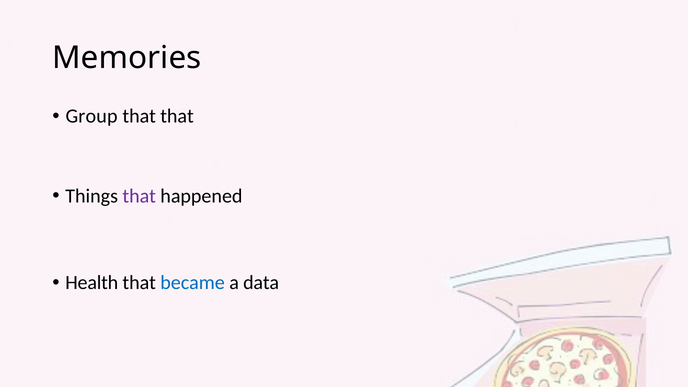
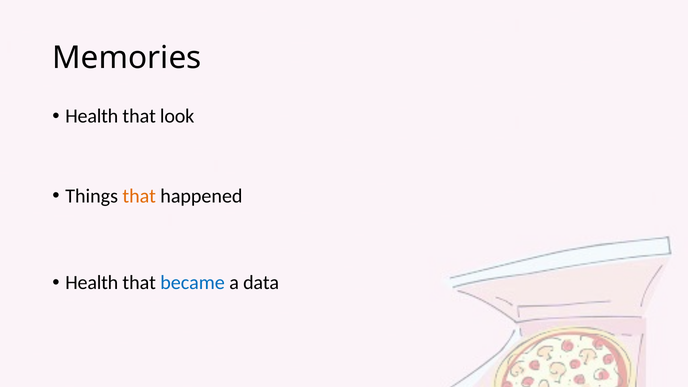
Group at (92, 116): Group -> Health
that that: that -> look
that at (139, 196) colour: purple -> orange
